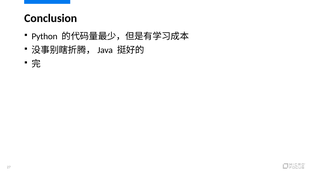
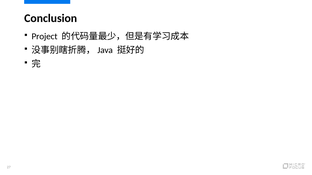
Python: Python -> Project
